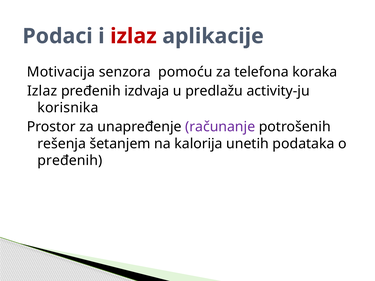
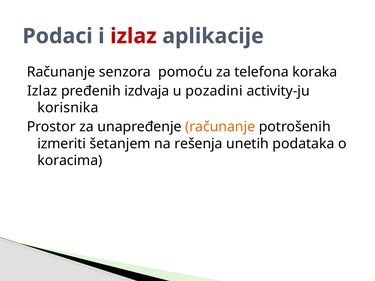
Motivacija at (61, 72): Motivacija -> Računanje
predlažu: predlažu -> pozadini
računanje at (220, 127) colour: purple -> orange
rešenja: rešenja -> izmeriti
kalorija: kalorija -> rešenja
pređenih at (70, 161): pređenih -> koracima
